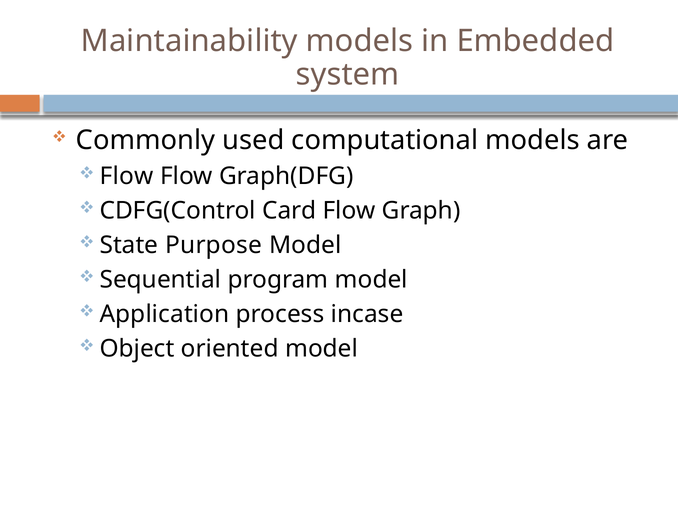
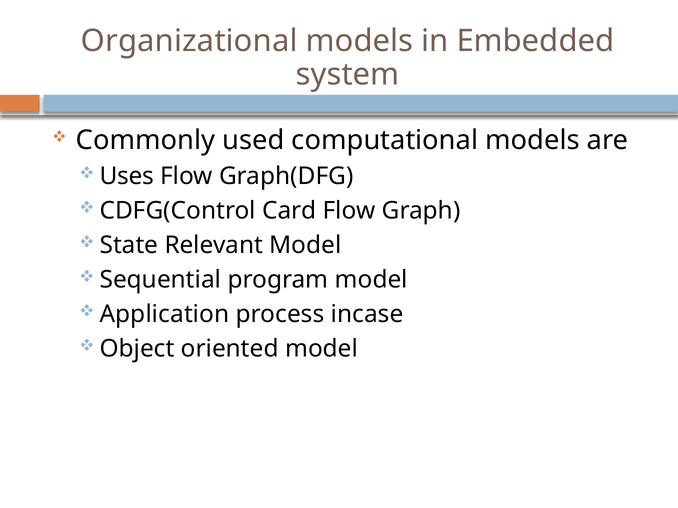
Maintainability: Maintainability -> Organizational
Flow at (127, 176): Flow -> Uses
Purpose: Purpose -> Relevant
